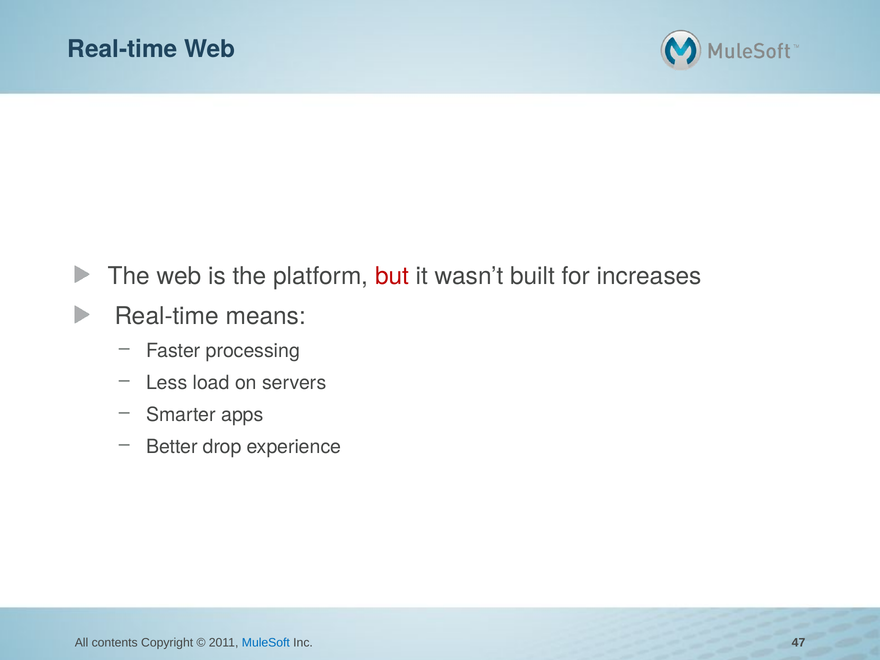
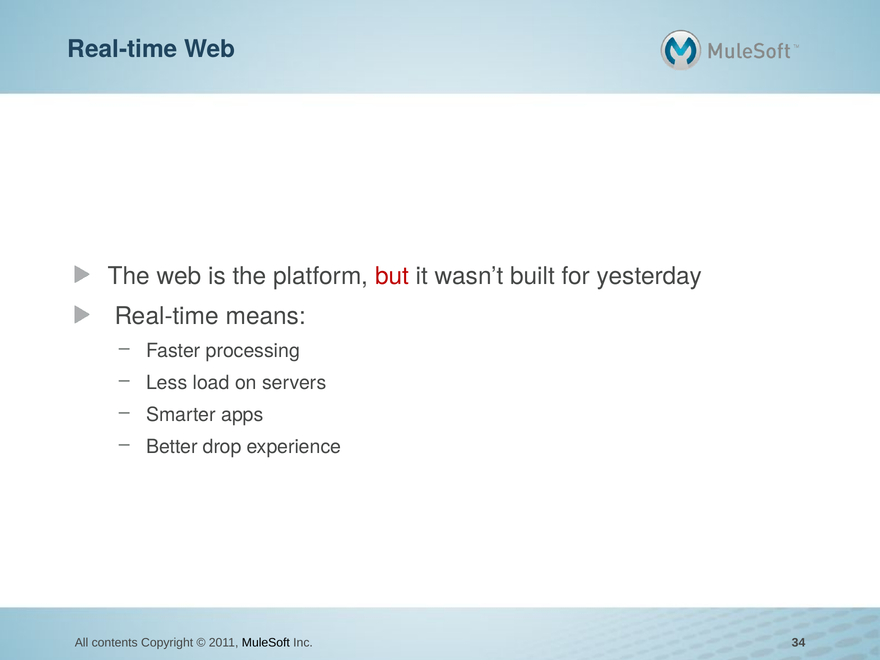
increases: increases -> yesterday
MuleSoft colour: blue -> black
47: 47 -> 34
